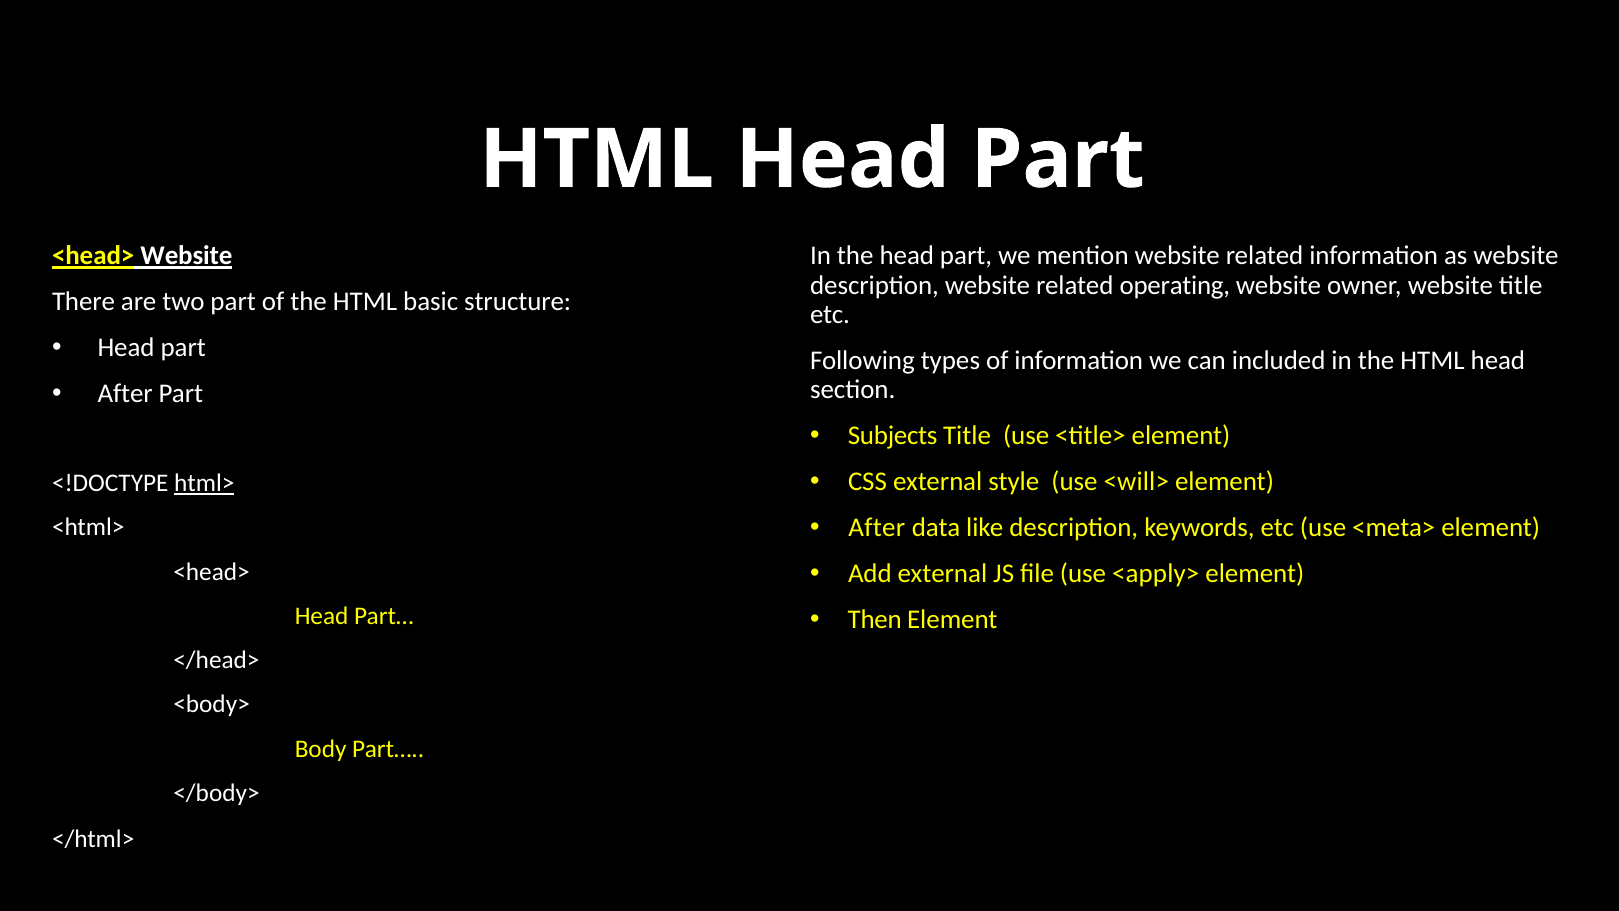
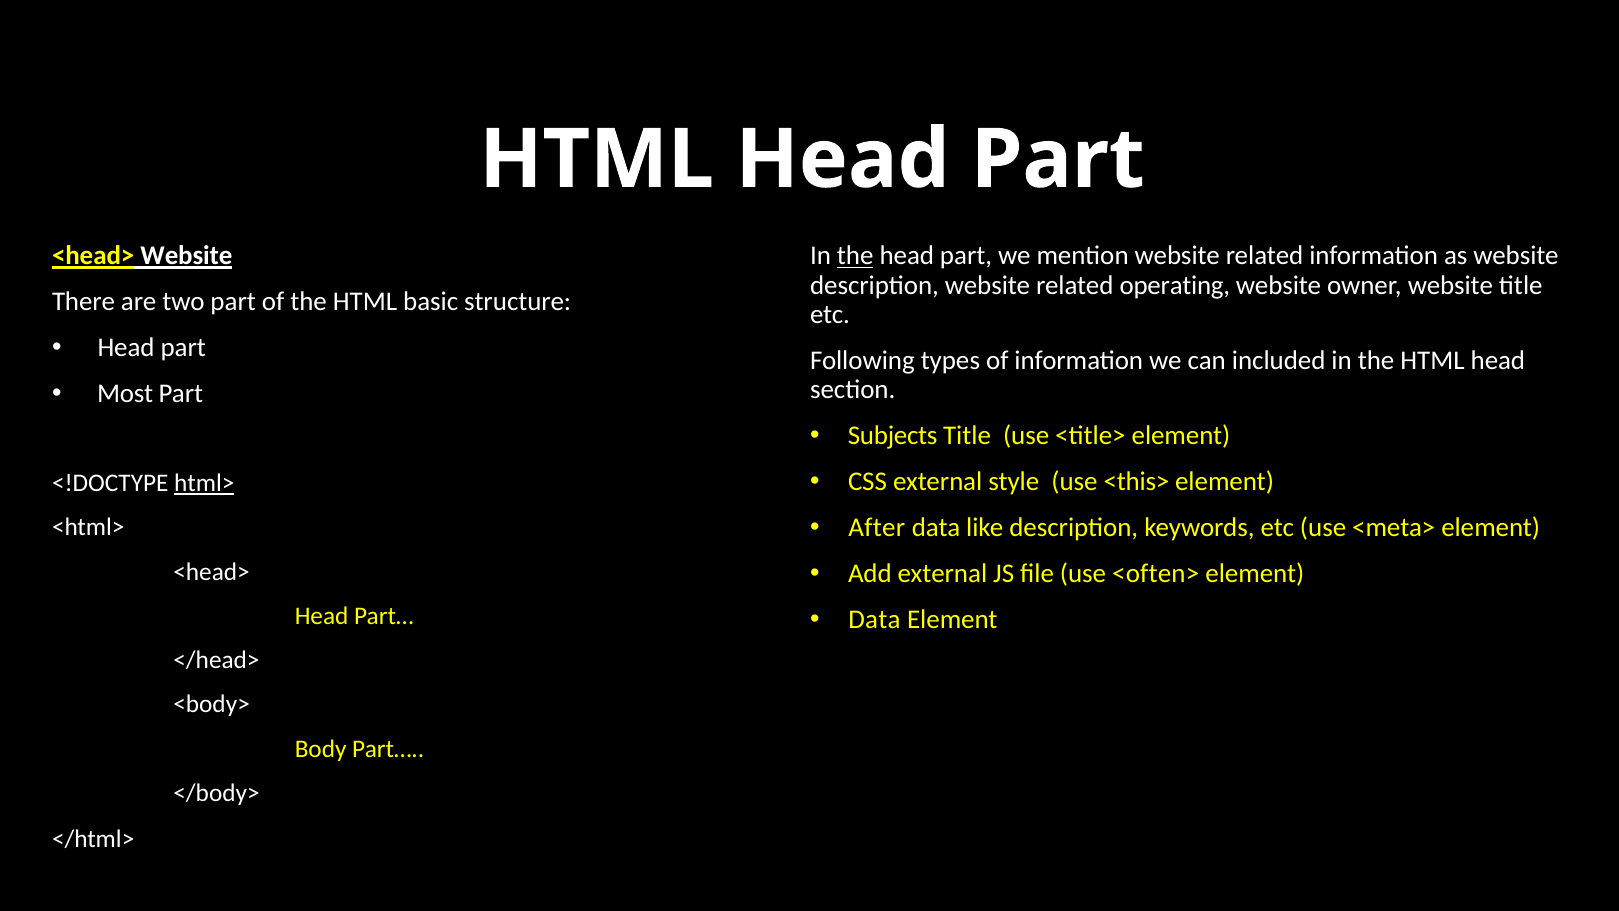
the at (855, 256) underline: none -> present
After at (125, 394): After -> Most
<will>: <will> -> <this>
<apply>: <apply> -> <often>
Then at (875, 619): Then -> Data
